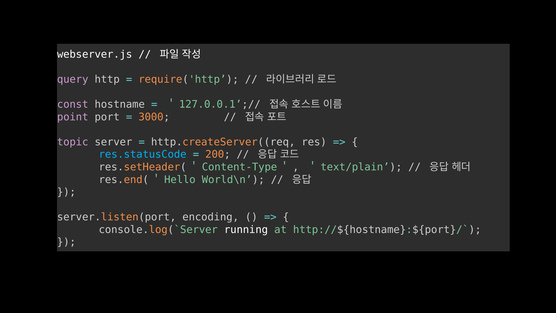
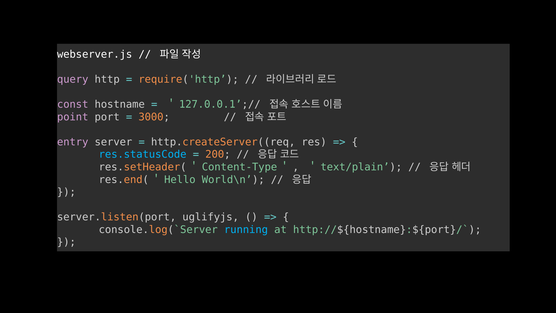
topic: topic -> entry
encoding: encoding -> uglifyjs
running colour: white -> light blue
